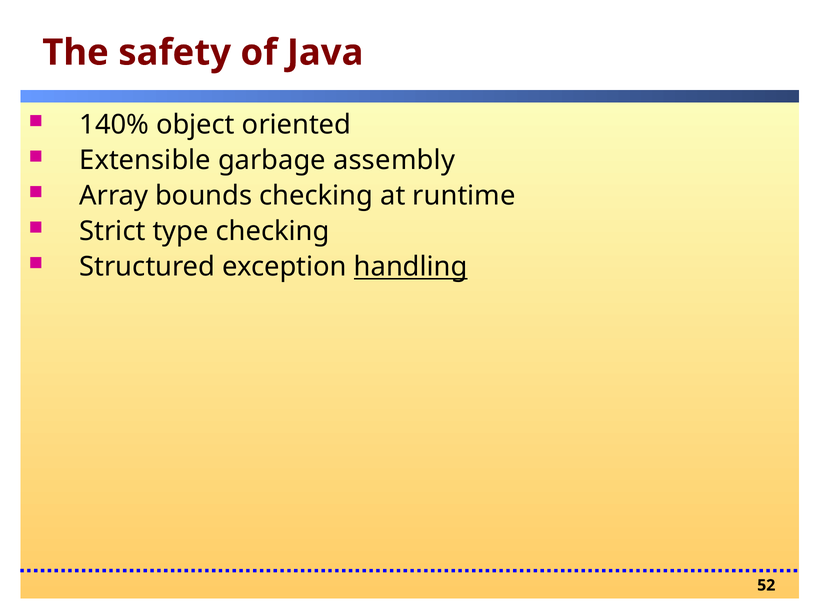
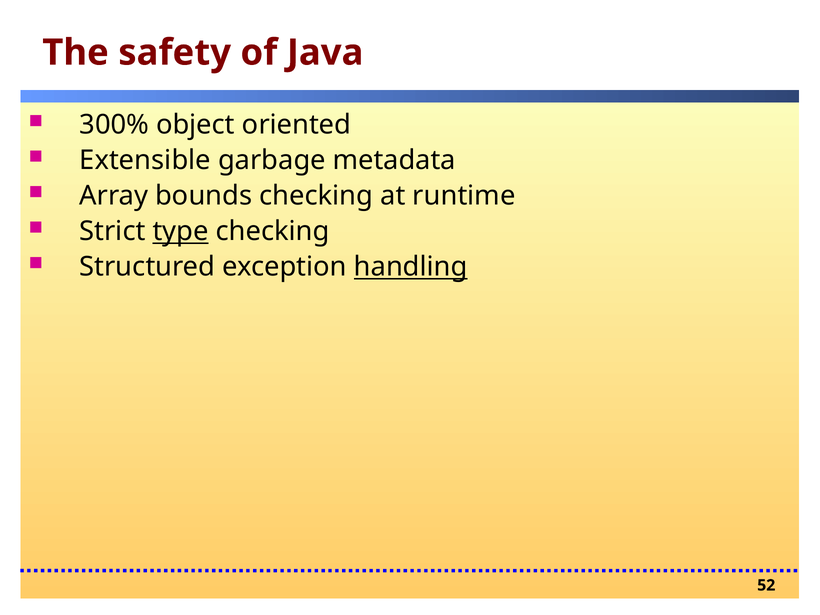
140%: 140% -> 300%
assembly: assembly -> metadata
type underline: none -> present
